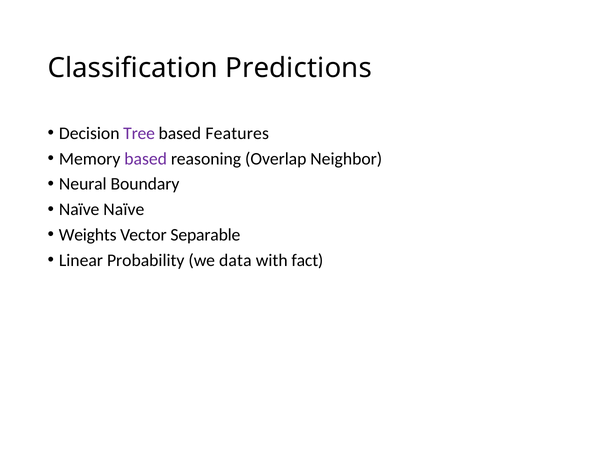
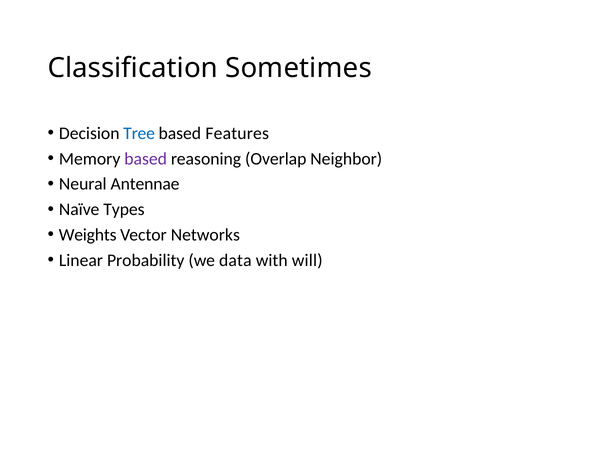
Predictions: Predictions -> Sometimes
Tree colour: purple -> blue
Boundary: Boundary -> Antennae
Naïve Naïve: Naïve -> Types
Separable: Separable -> Networks
fact: fact -> will
